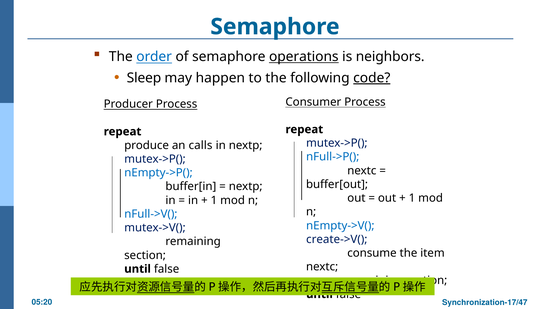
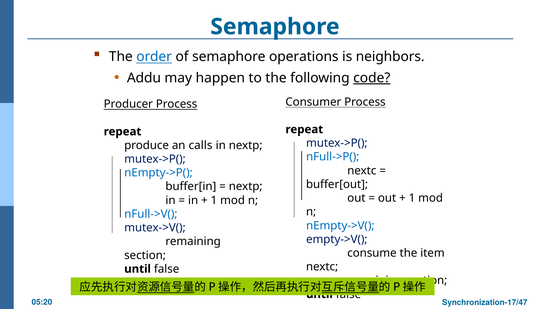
operations underline: present -> none
Sleep: Sleep -> Addu
create->V(: create->V( -> empty->V(
